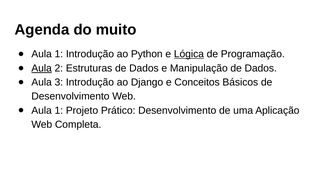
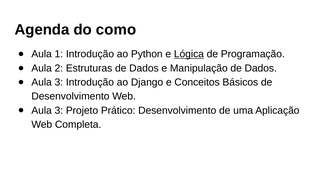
muito: muito -> como
Aula at (42, 68) underline: present -> none
1 at (59, 110): 1 -> 3
